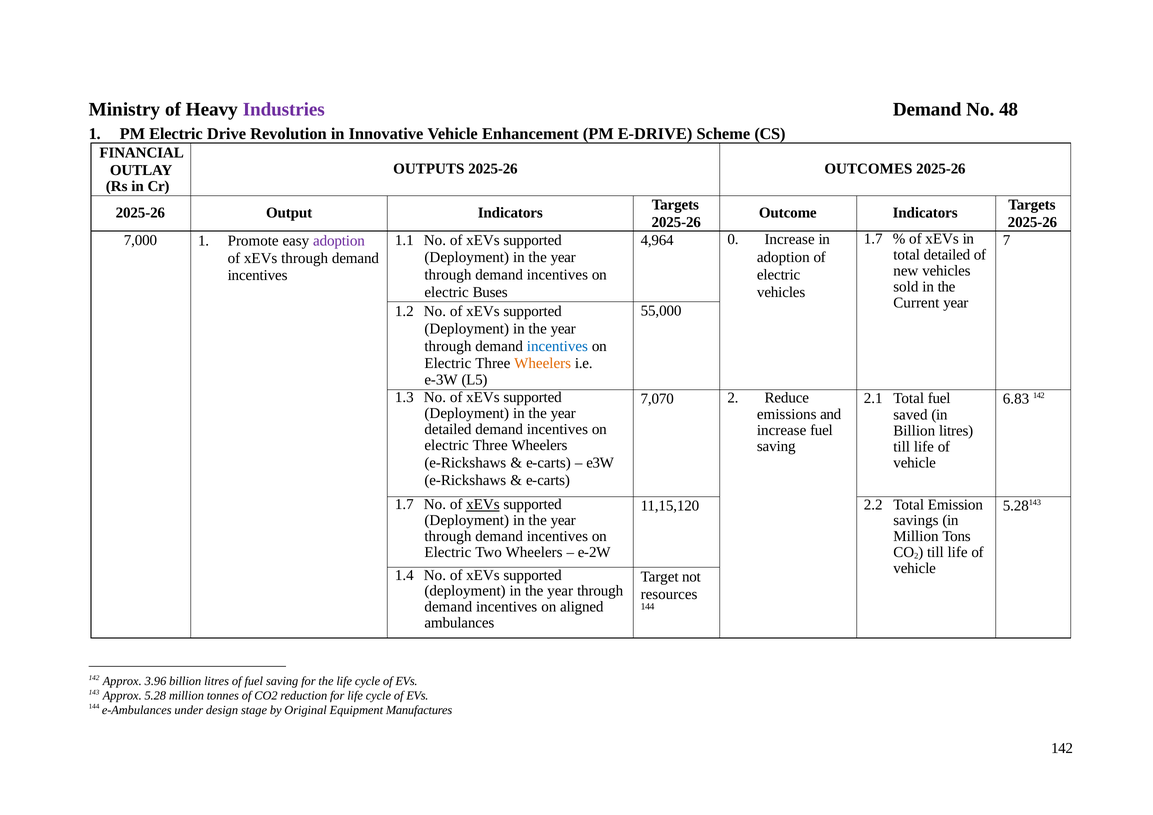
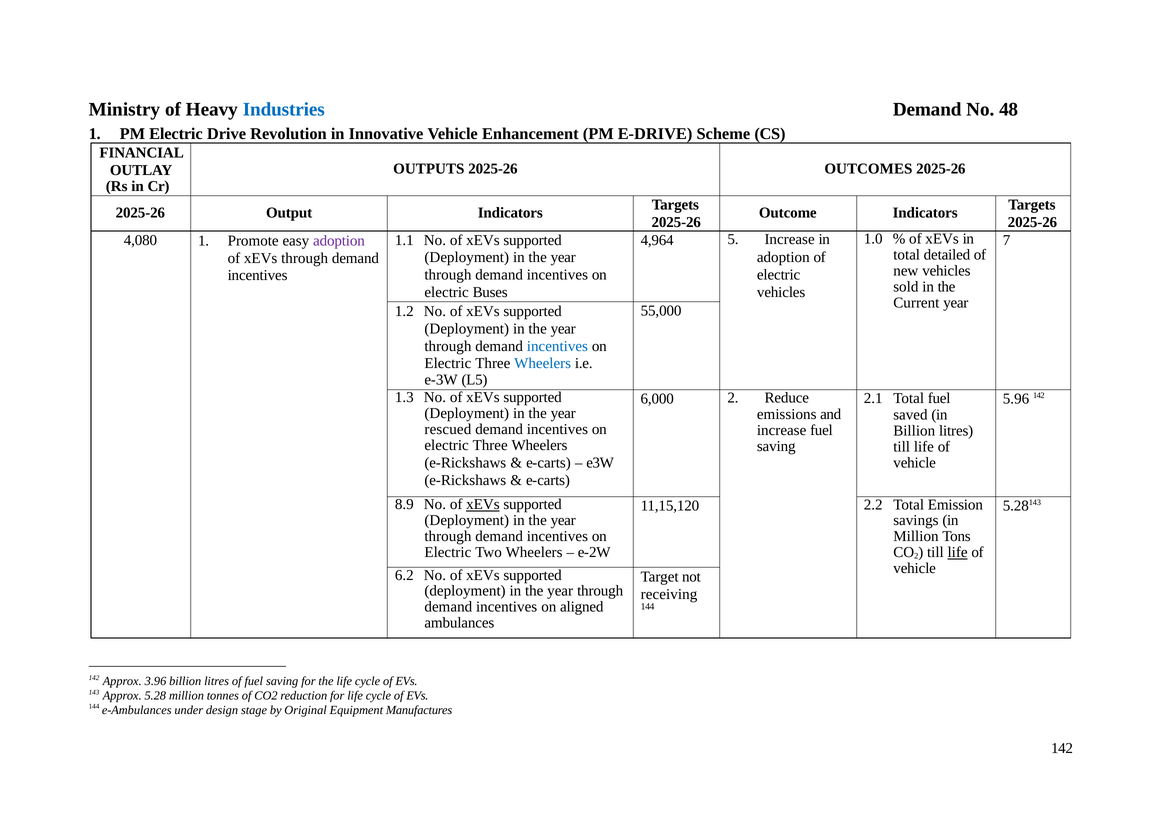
Industries colour: purple -> blue
1.7 at (873, 239): 1.7 -> 1.0
7,000: 7,000 -> 4,080
0: 0 -> 5
Wheelers at (543, 363) colour: orange -> blue
7,070: 7,070 -> 6,000
6.83: 6.83 -> 5.96
detailed at (448, 429): detailed -> rescued
1.7 at (404, 504): 1.7 -> 8.9
life at (958, 552) underline: none -> present
1.4: 1.4 -> 6.2
resources: resources -> receiving
